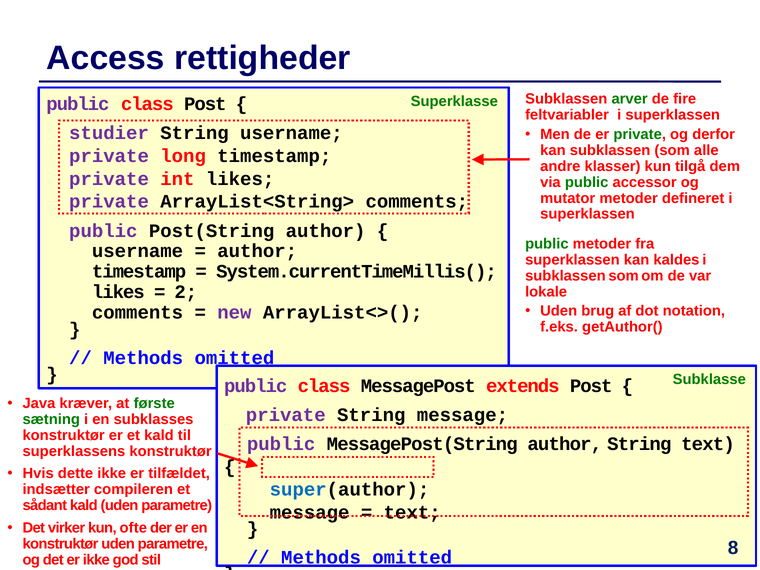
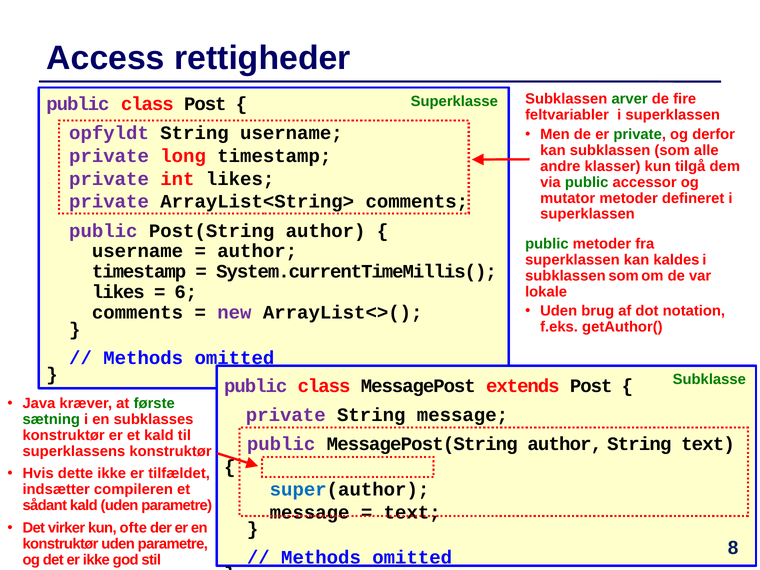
studier: studier -> opfyldt
2: 2 -> 6
